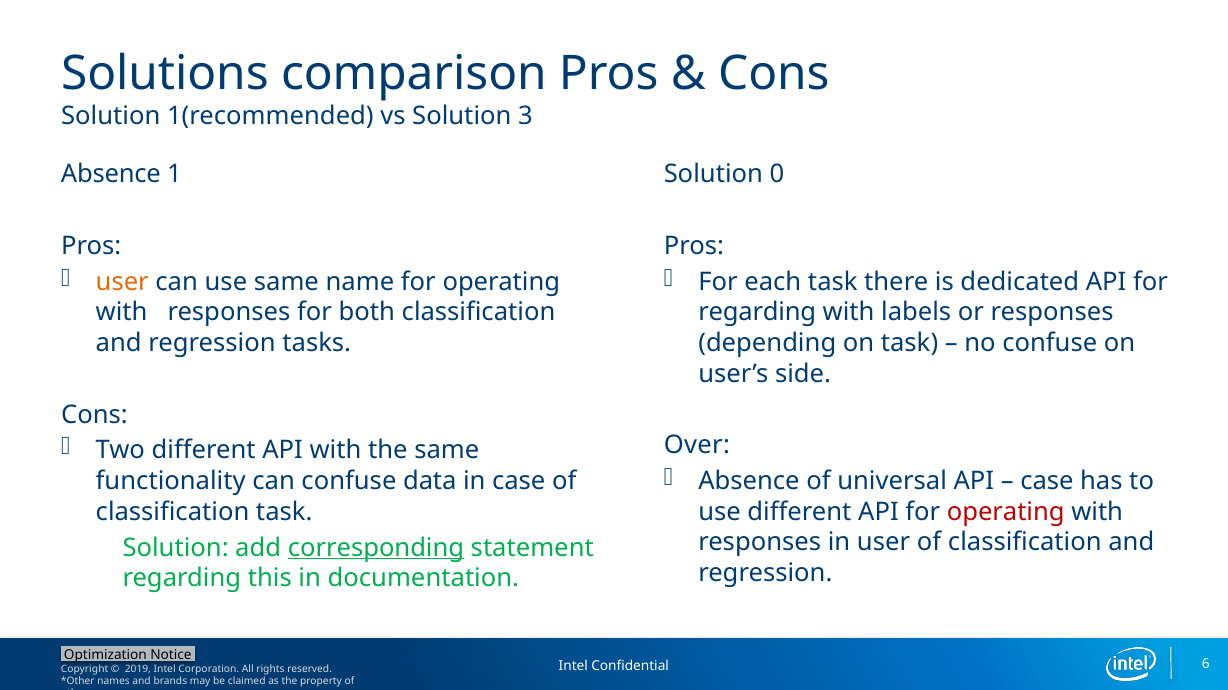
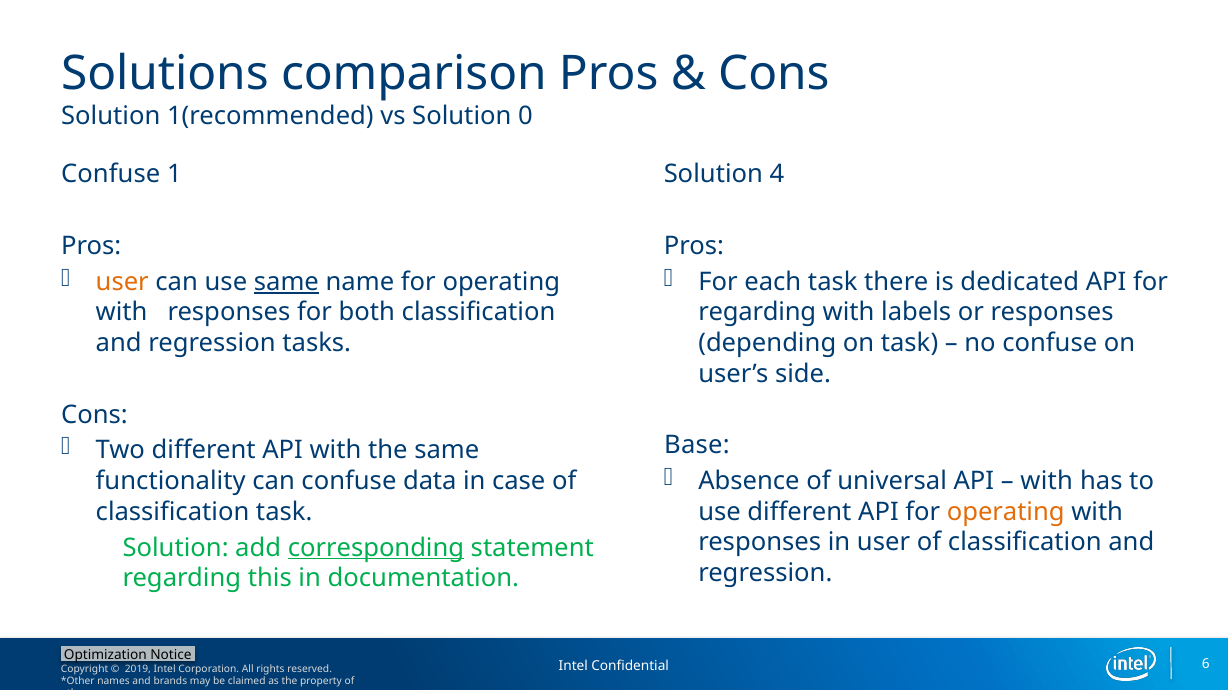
3: 3 -> 0
Absence at (111, 175): Absence -> Confuse
0: 0 -> 4
same at (286, 282) underline: none -> present
Over: Over -> Base
case at (1047, 482): case -> with
operating at (1006, 512) colour: red -> orange
